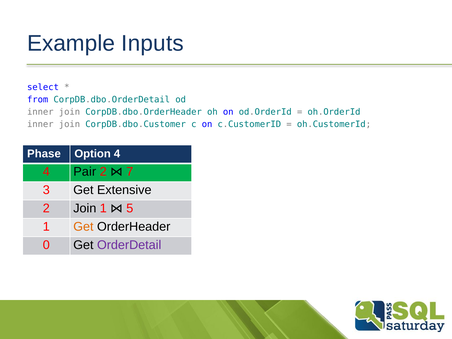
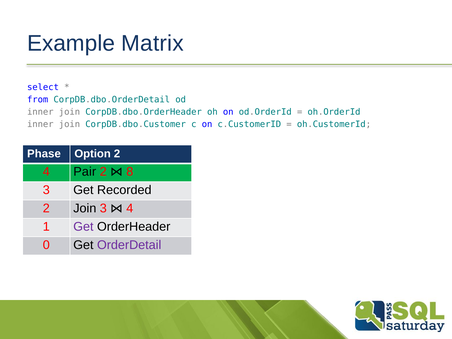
Inputs: Inputs -> Matrix
Option 4: 4 -> 2
7: 7 -> 8
Extensive: Extensive -> Recorded
Join 1: 1 -> 3
5 at (130, 208): 5 -> 4
Get at (83, 227) colour: orange -> purple
